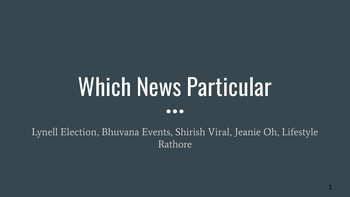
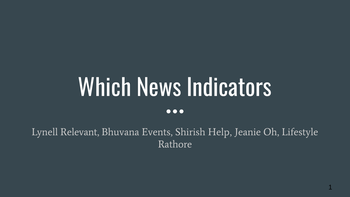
Particular: Particular -> Indicators
Election: Election -> Relevant
Viral: Viral -> Help
